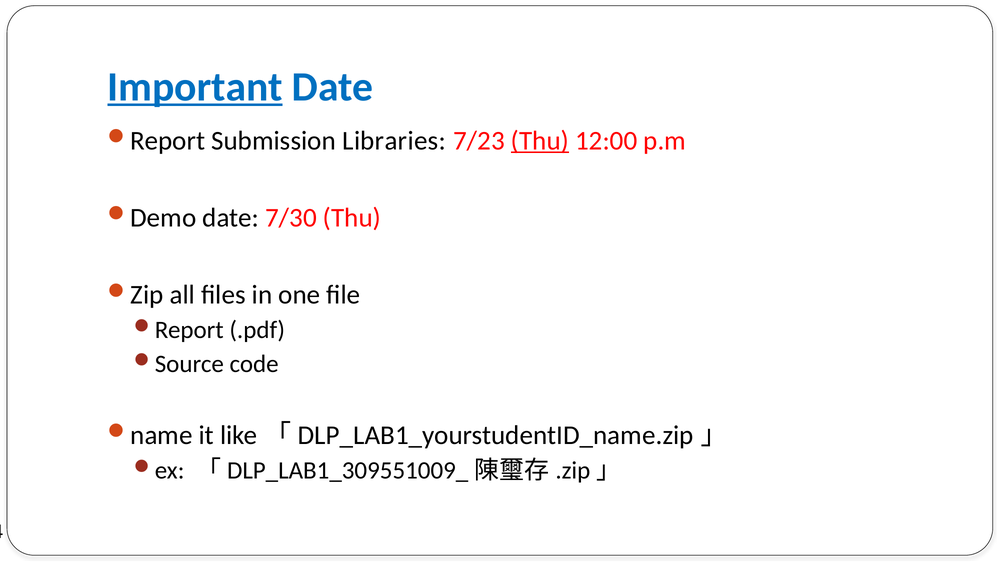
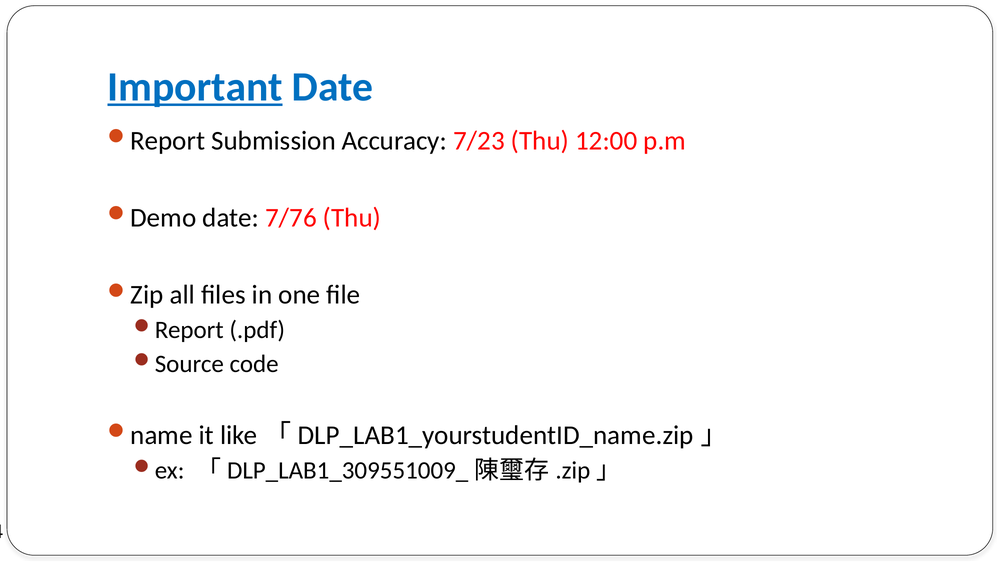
Libraries: Libraries -> Accuracy
Thu at (540, 141) underline: present -> none
7/30: 7/30 -> 7/76
